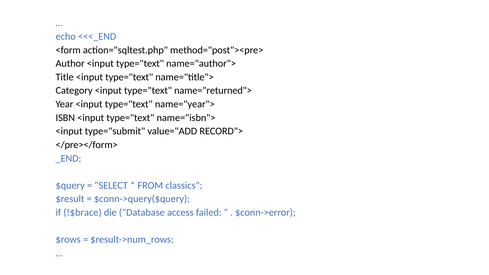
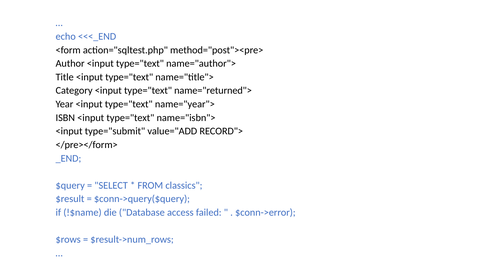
!$brace: !$brace -> !$name
